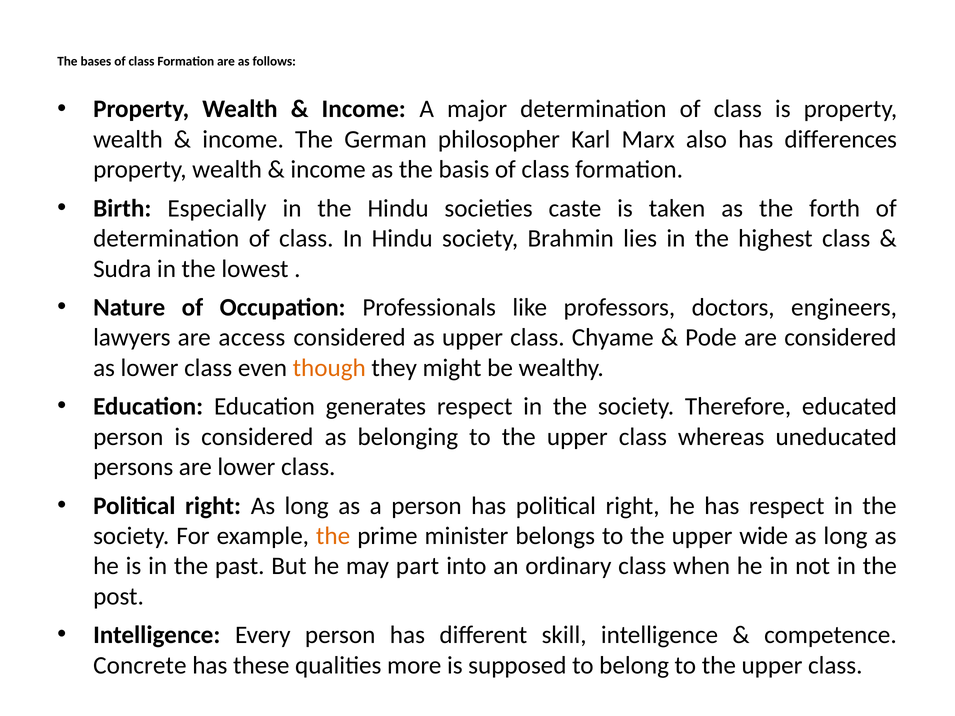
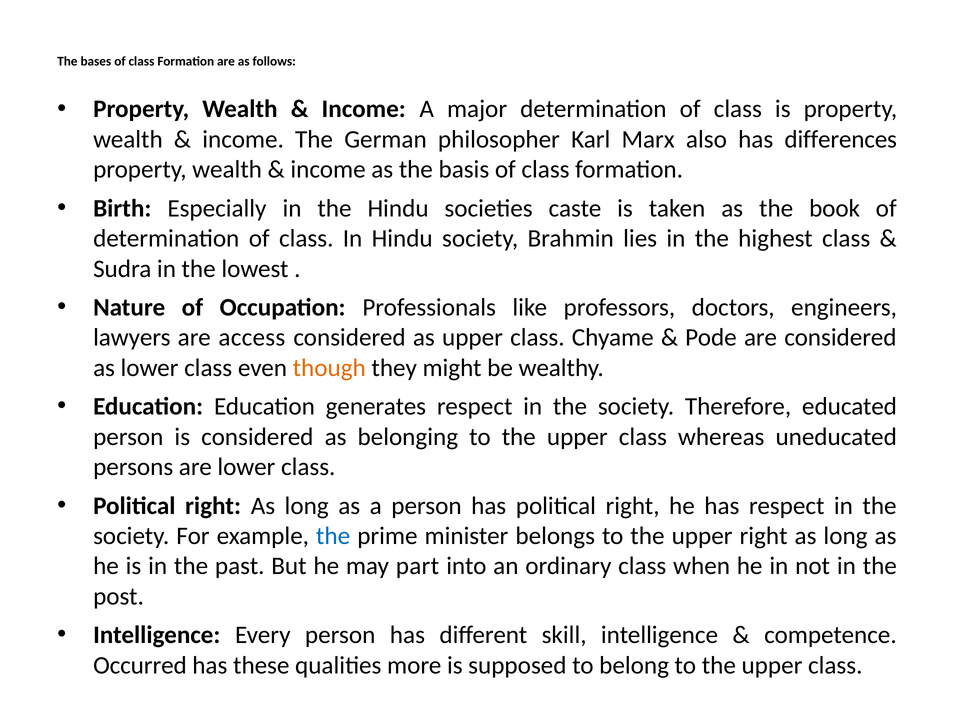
forth: forth -> book
the at (333, 536) colour: orange -> blue
upper wide: wide -> right
Concrete: Concrete -> Occurred
